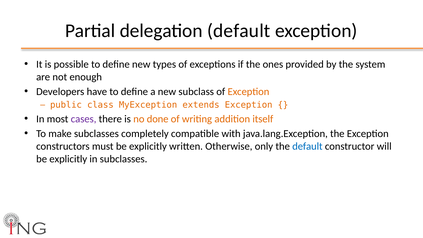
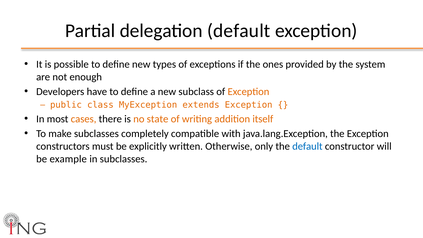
cases colour: purple -> orange
done: done -> state
explicitly at (68, 159): explicitly -> example
